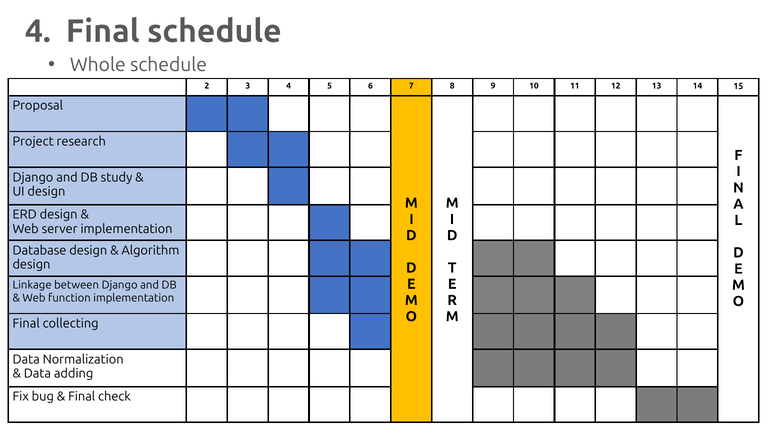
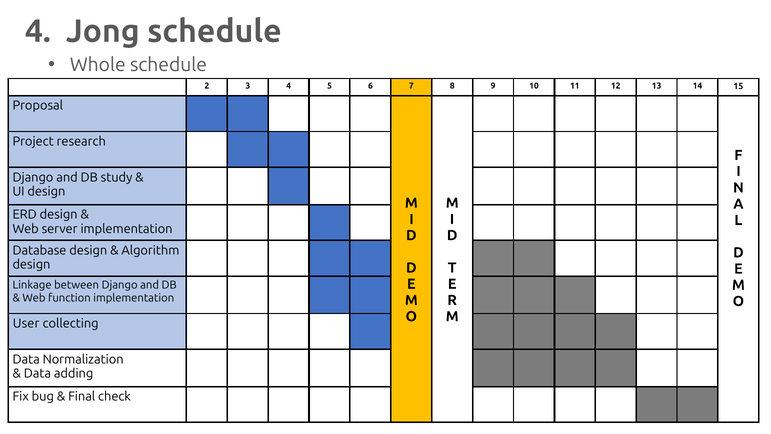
4 Final: Final -> Jong
Final at (26, 323): Final -> User
